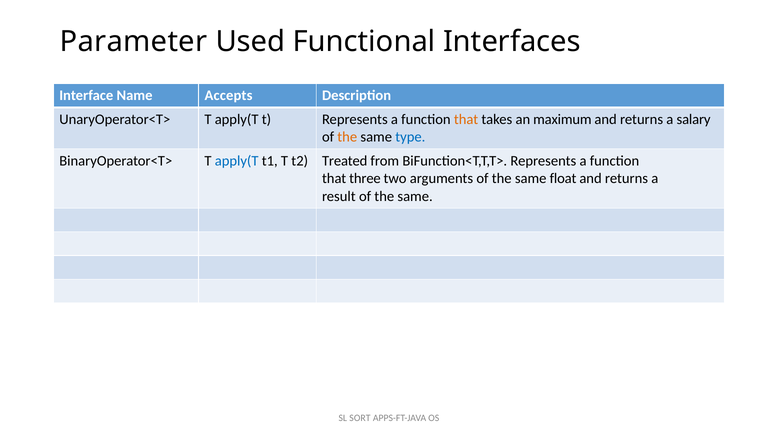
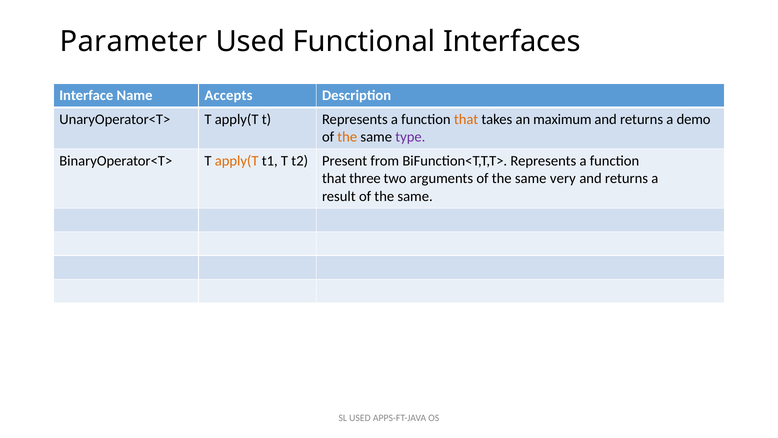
salary: salary -> demo
type colour: blue -> purple
apply(T at (237, 161) colour: blue -> orange
Treated: Treated -> Present
float: float -> very
SL SORT: SORT -> USED
